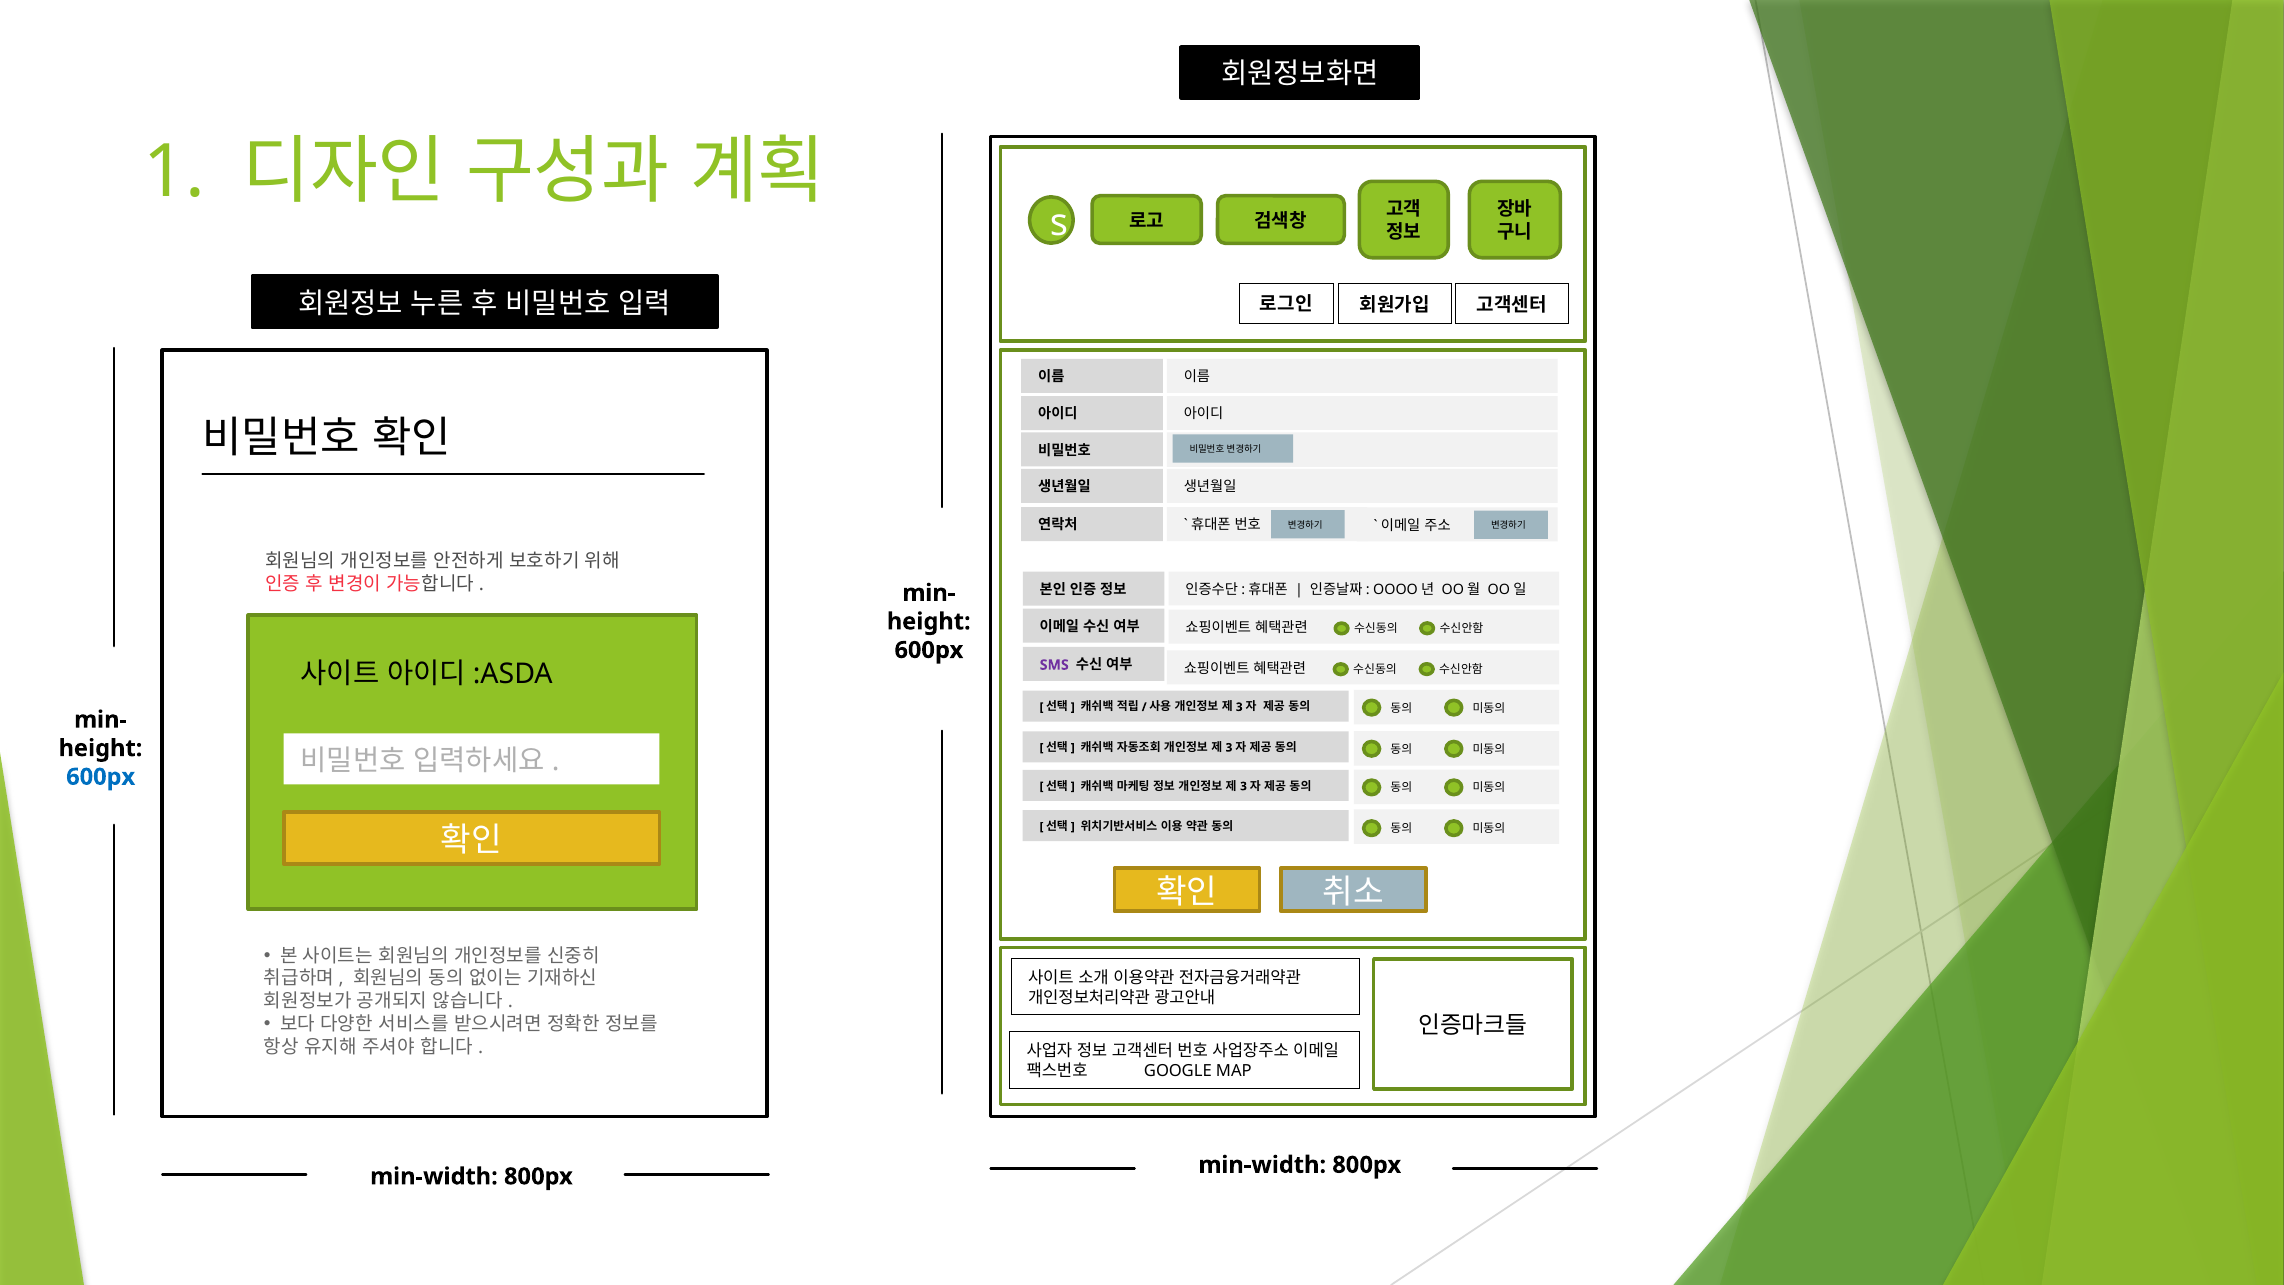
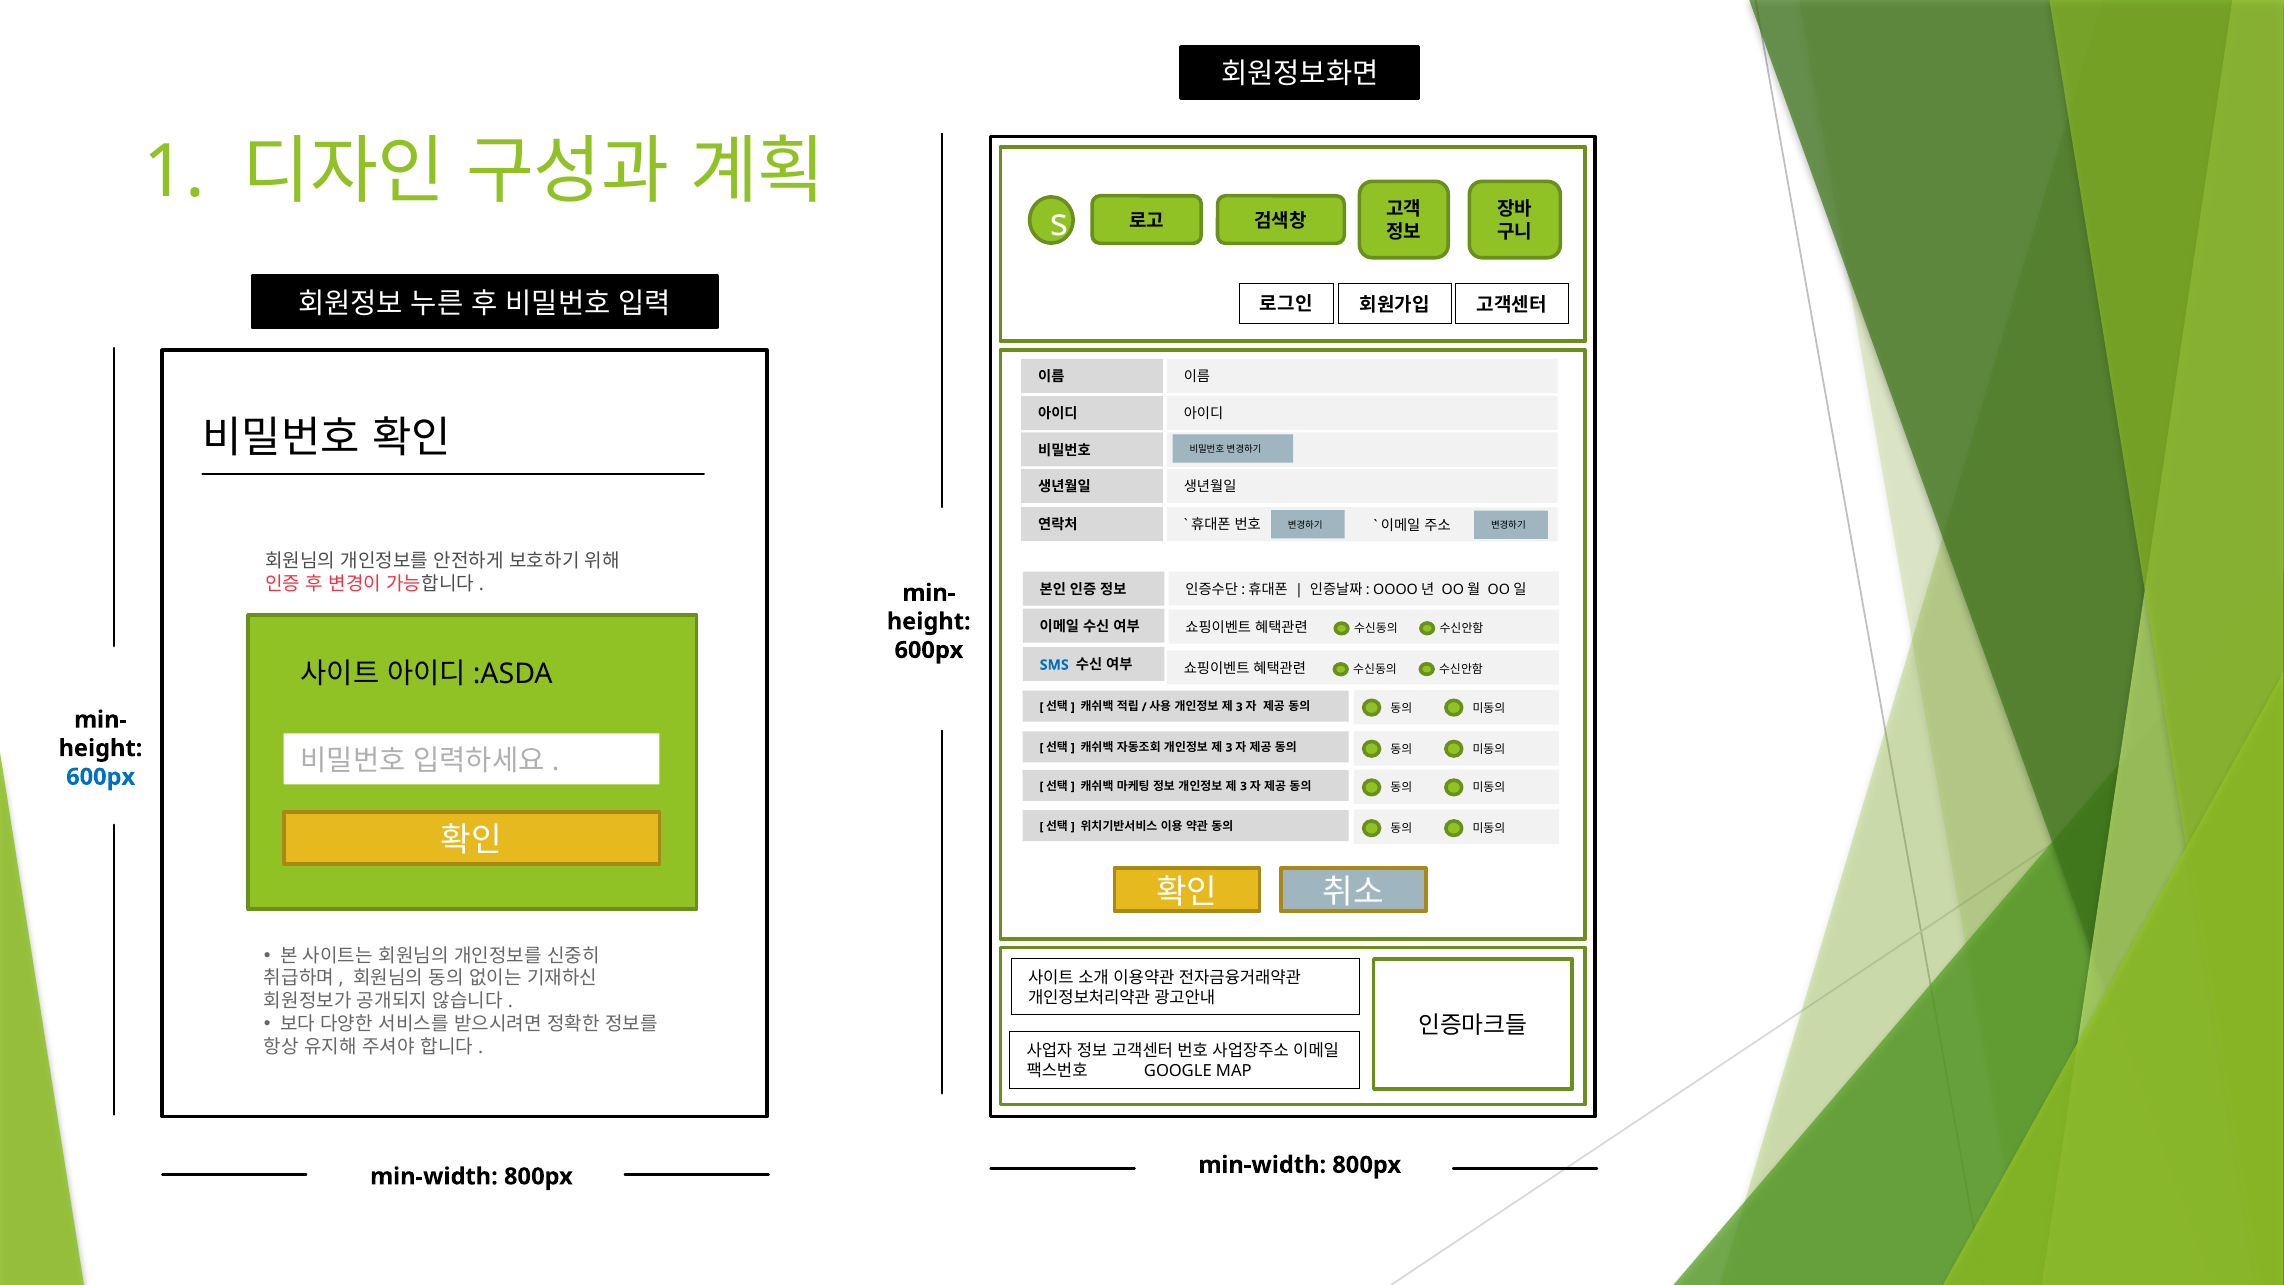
SMS colour: purple -> blue
